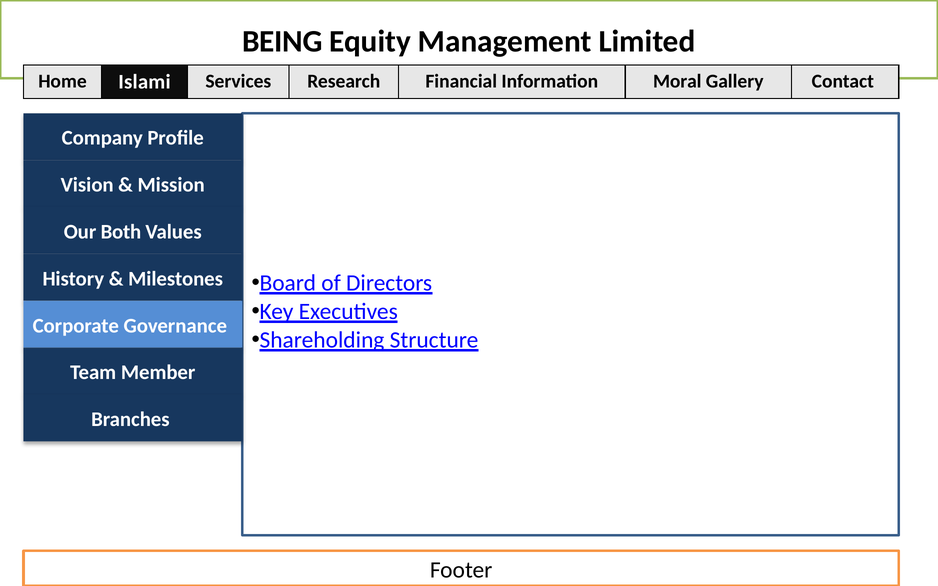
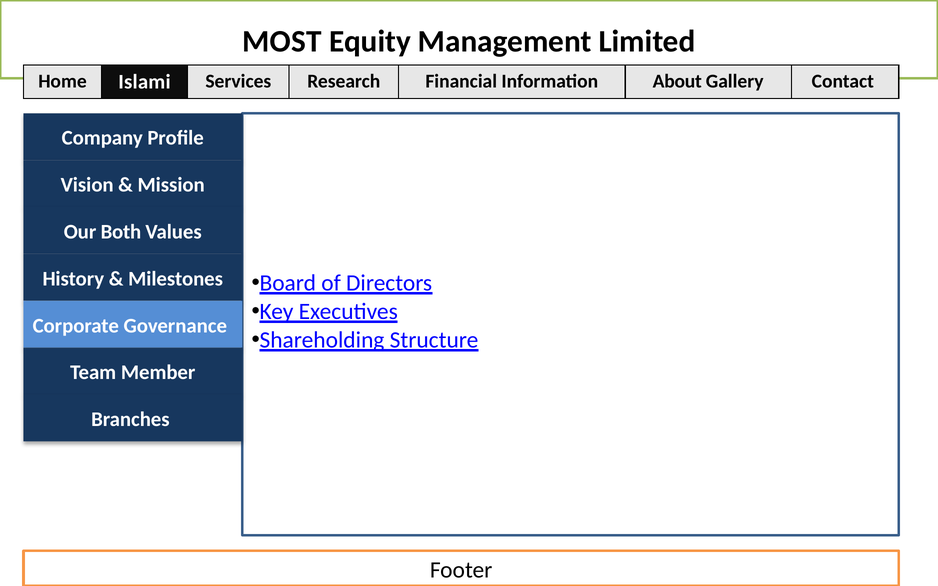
BEING: BEING -> MOST
Moral: Moral -> About
